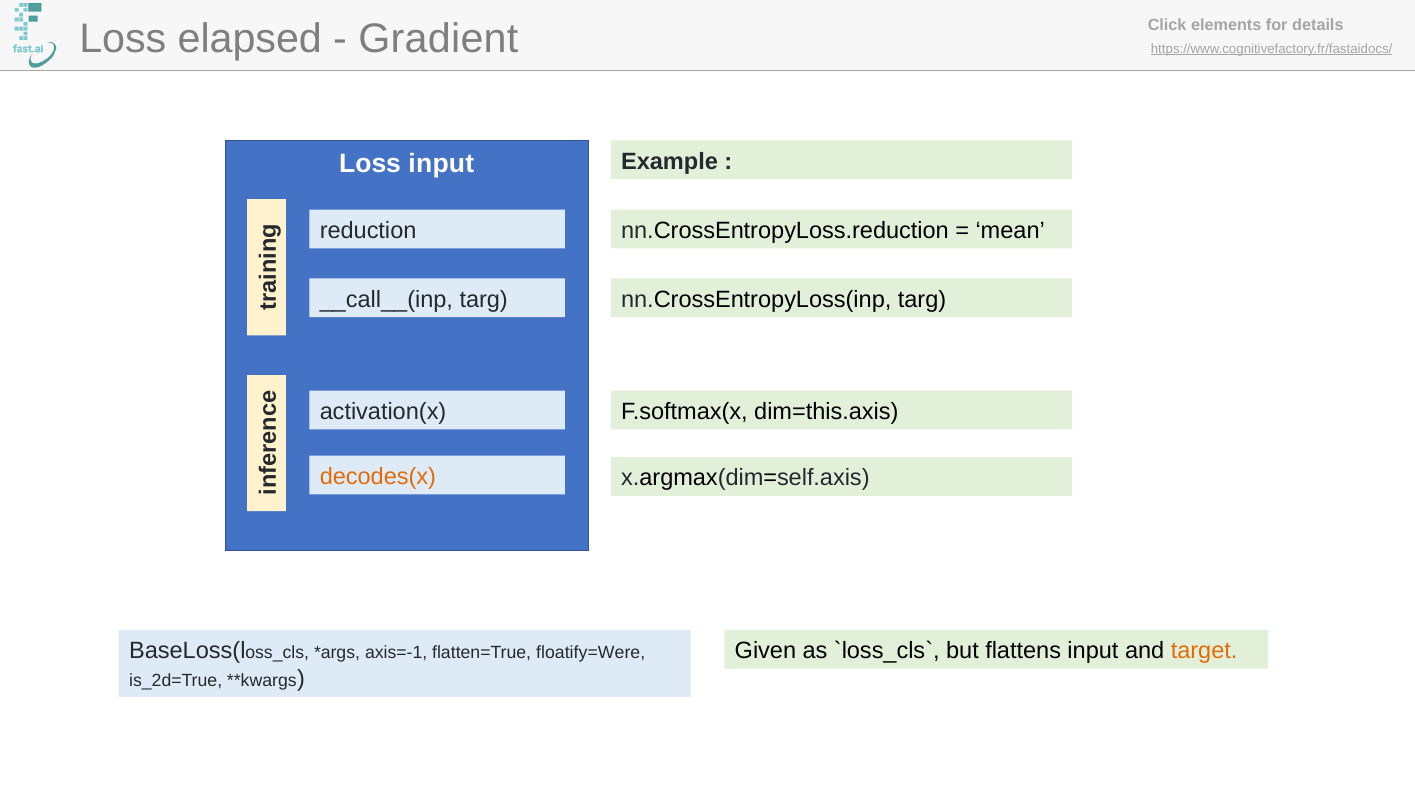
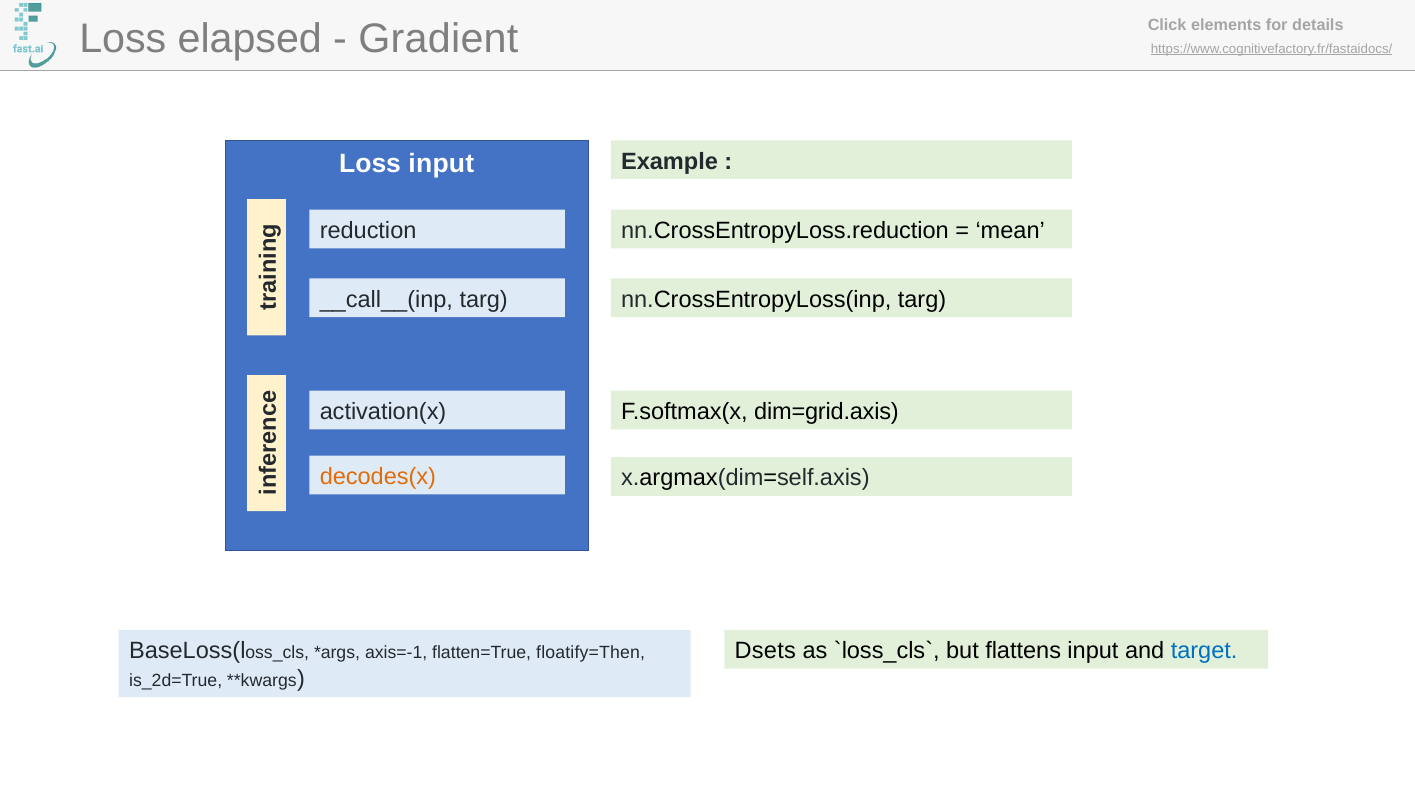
dim=this.axis: dim=this.axis -> dim=grid.axis
floatify=Were: floatify=Were -> floatify=Then
Given: Given -> Dsets
target colour: orange -> blue
